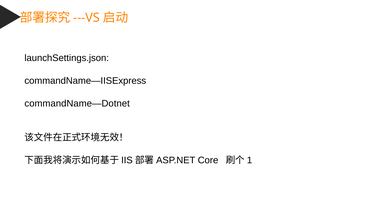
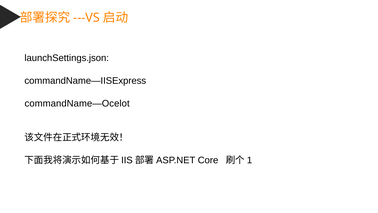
commandName—Dotnet: commandName—Dotnet -> commandName—Ocelot
